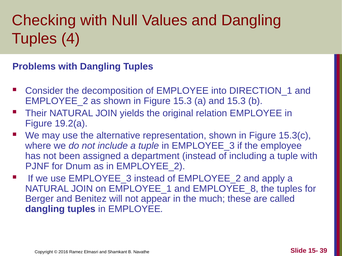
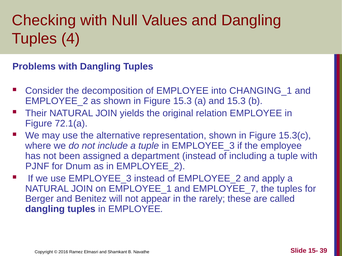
DIRECTION_1: DIRECTION_1 -> CHANGING_1
19.2(a: 19.2(a -> 72.1(a
EMPLOYEE_8: EMPLOYEE_8 -> EMPLOYEE_7
much: much -> rarely
